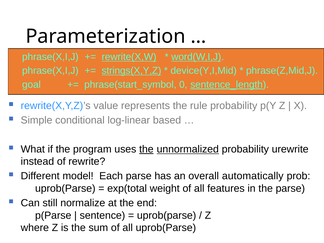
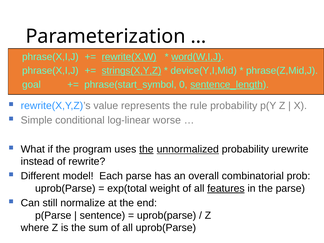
based: based -> worse
automatically: automatically -> combinatorial
features underline: none -> present
